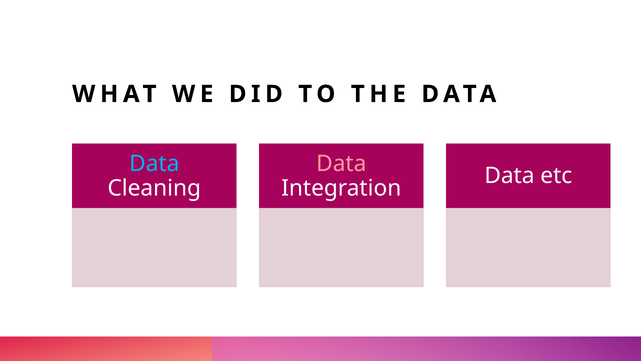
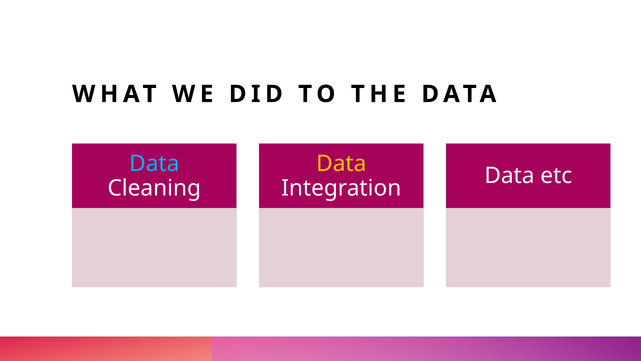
Data at (341, 164) colour: pink -> yellow
